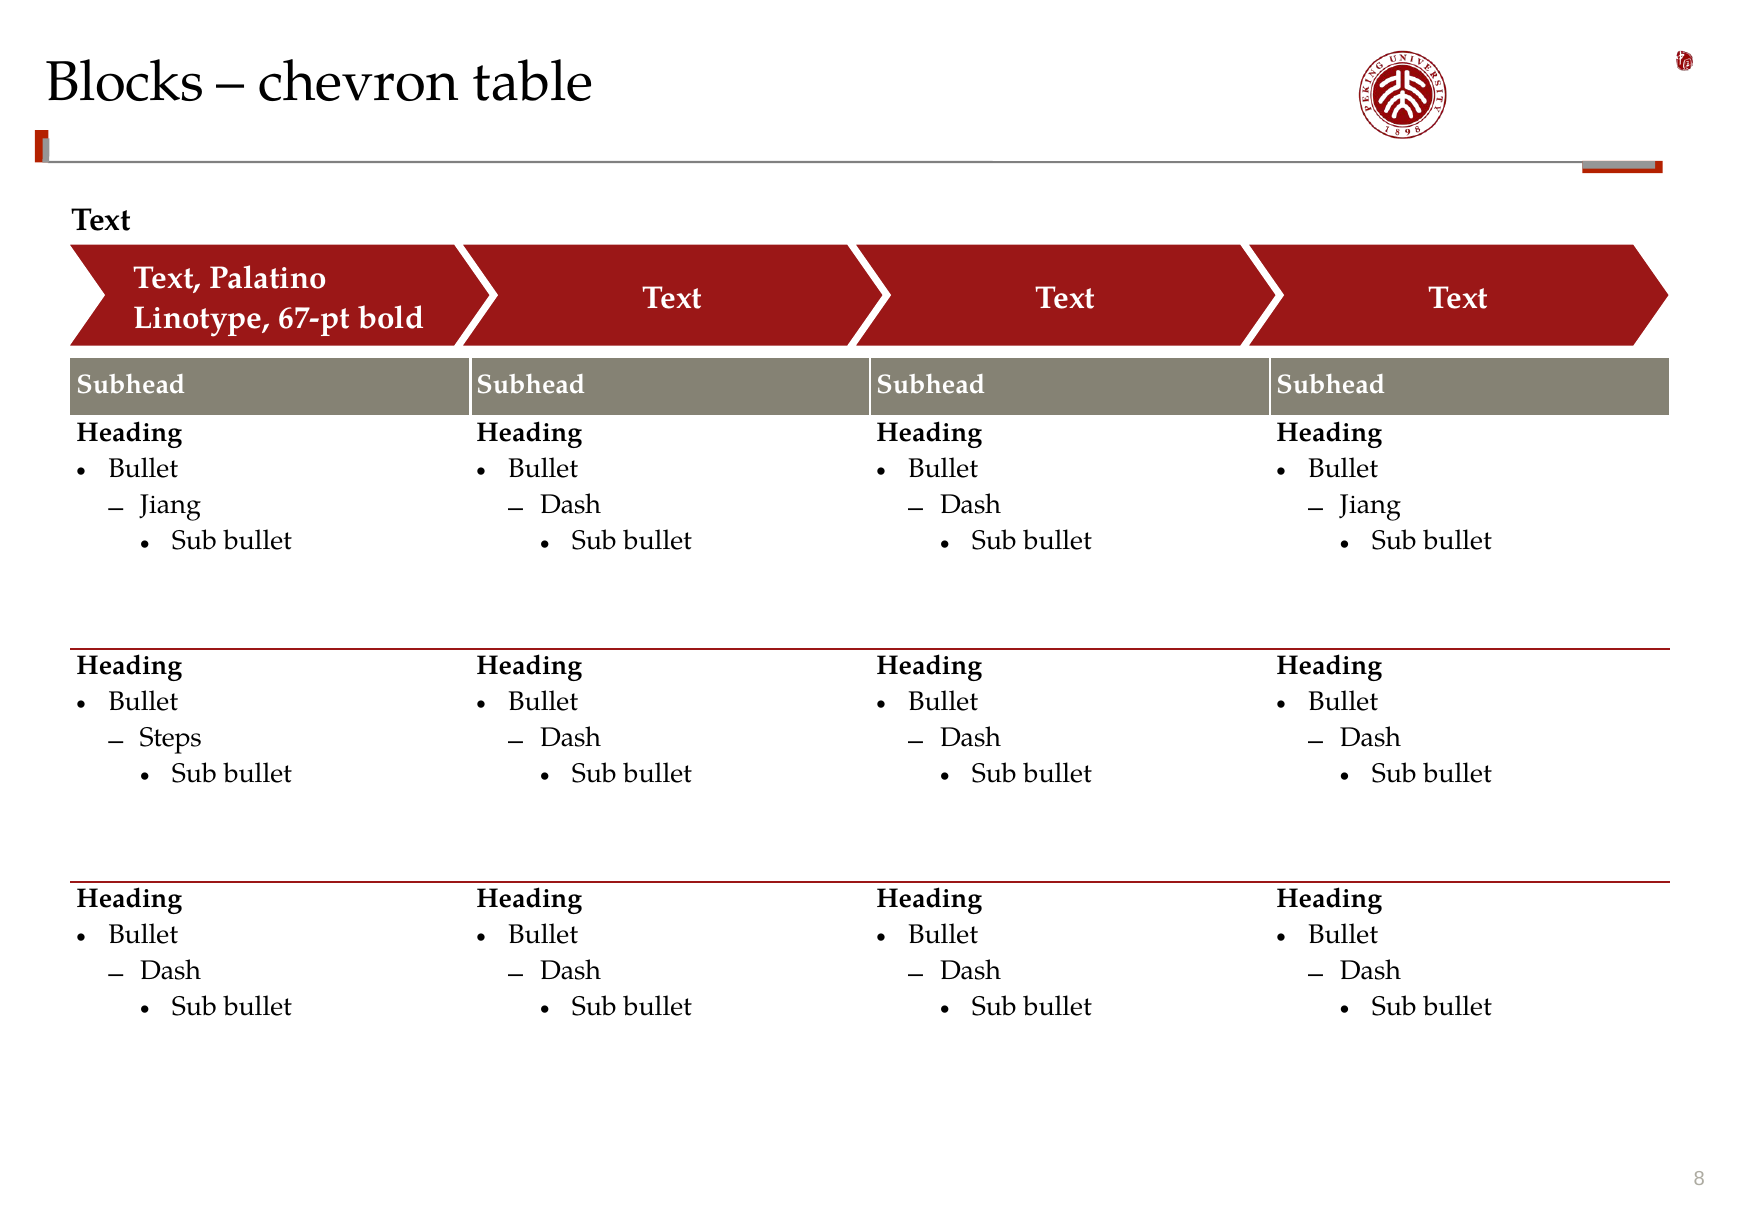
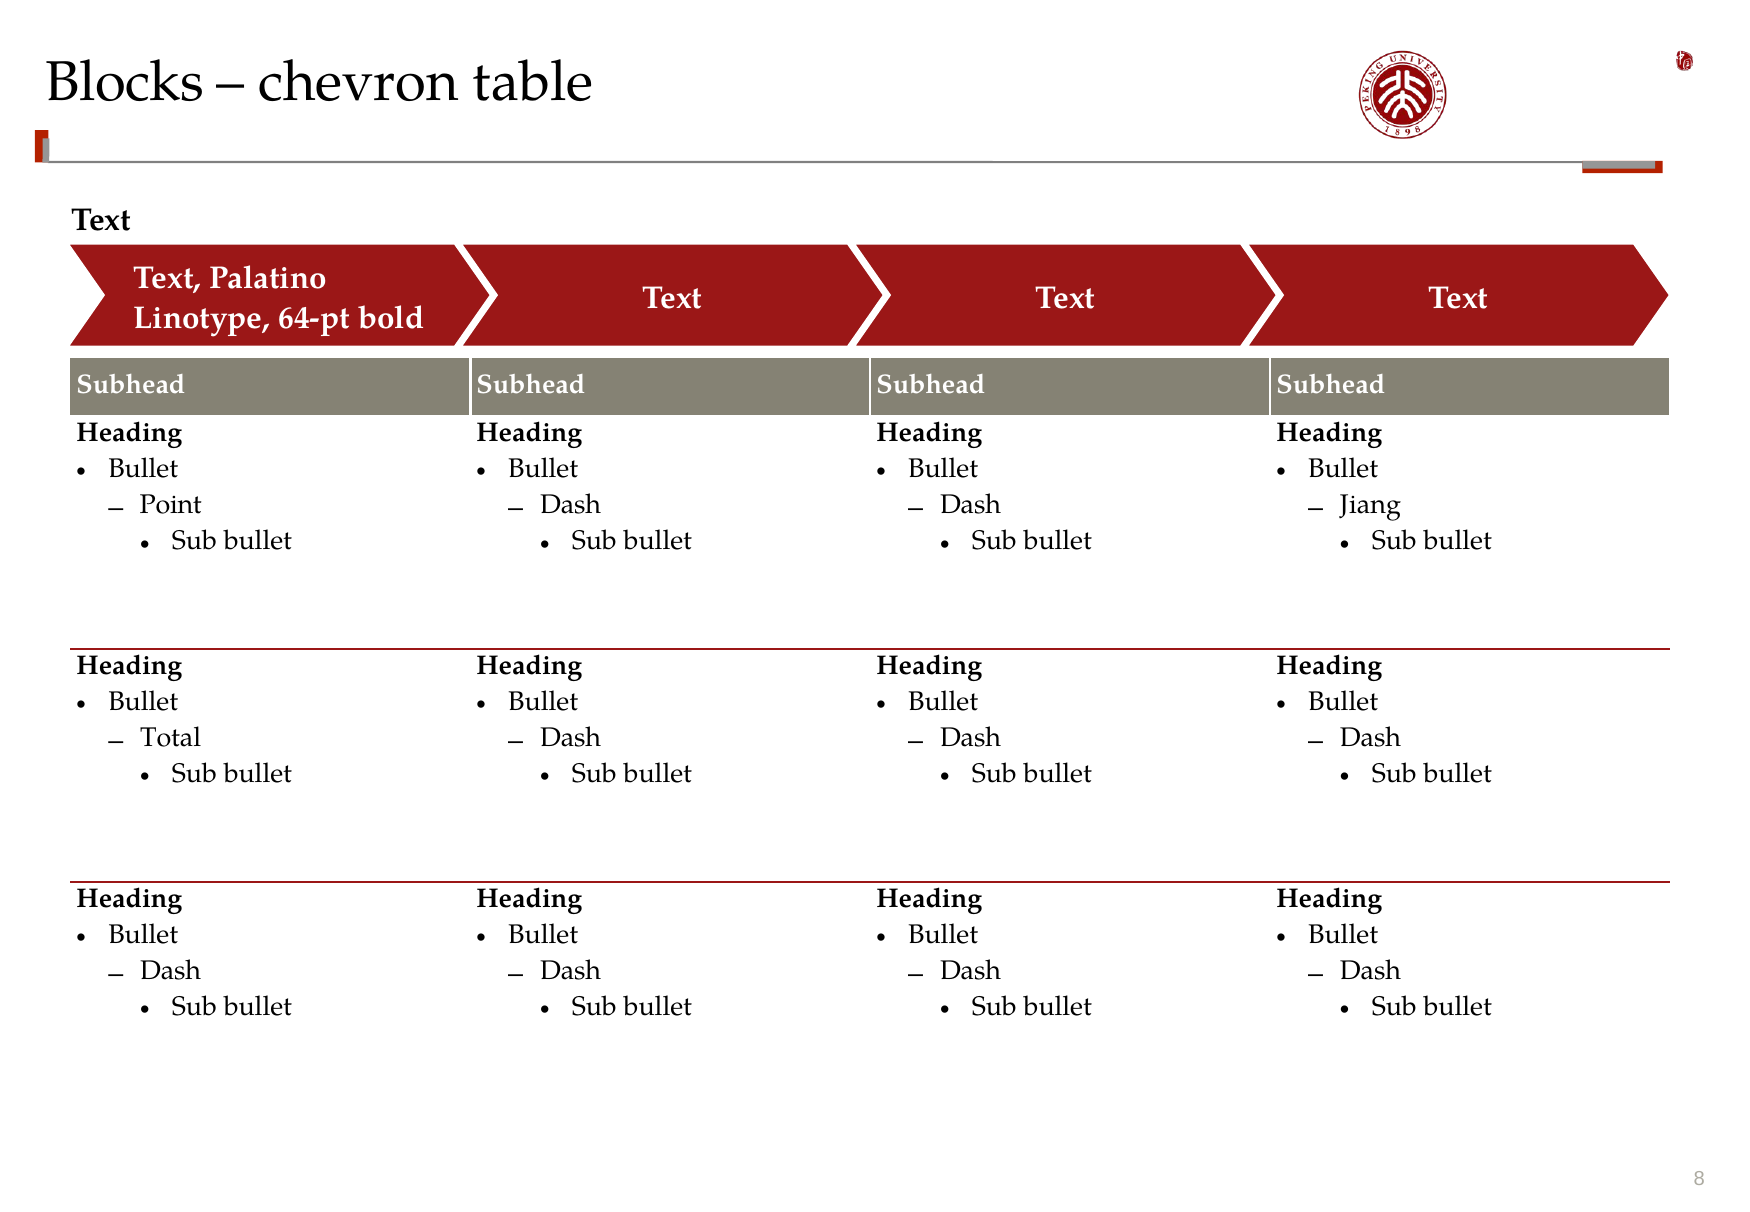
67-pt: 67-pt -> 64-pt
Jiang at (171, 505): Jiang -> Point
Steps: Steps -> Total
